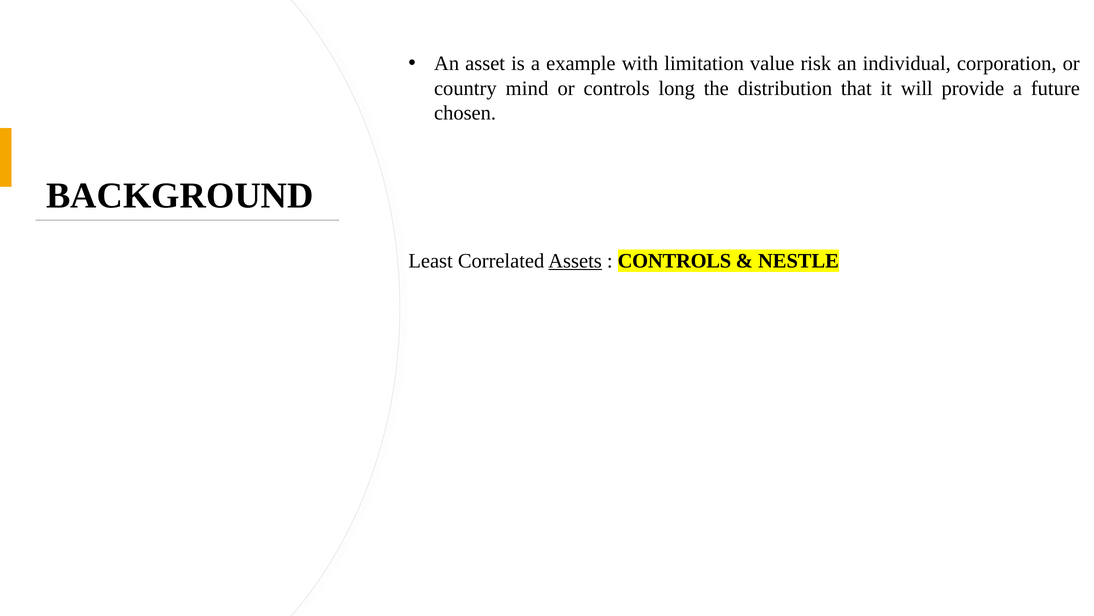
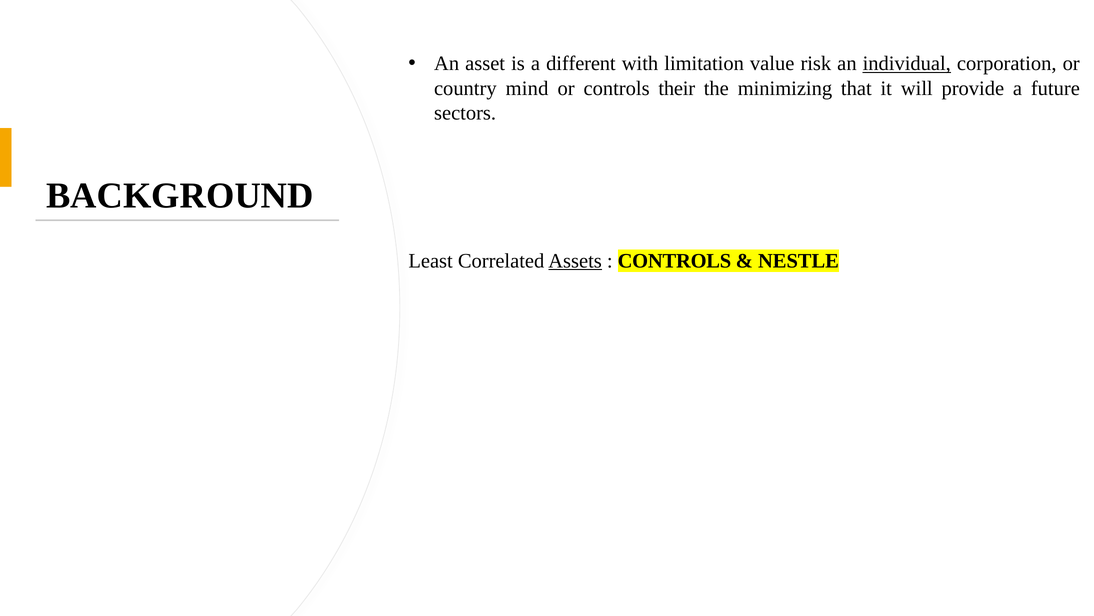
example: example -> different
individual underline: none -> present
long: long -> their
distribution: distribution -> minimizing
chosen: chosen -> sectors
